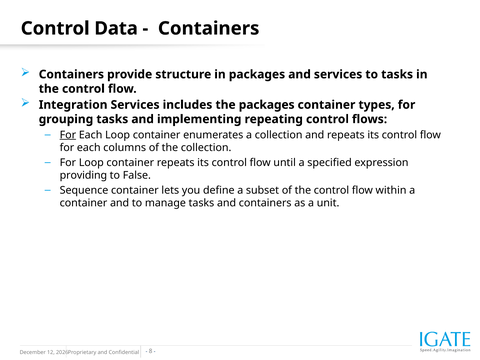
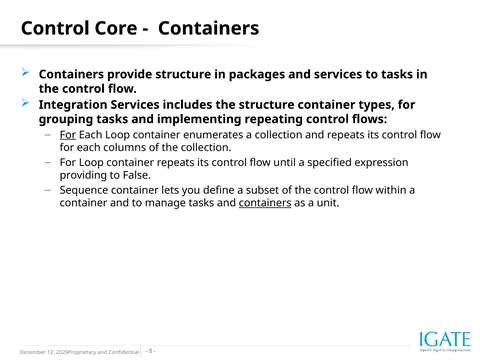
Data: Data -> Core
the packages: packages -> structure
containers at (265, 203) underline: none -> present
